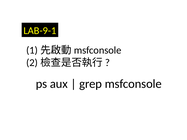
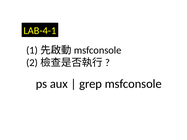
LAB-9-1: LAB-9-1 -> LAB-4-1
